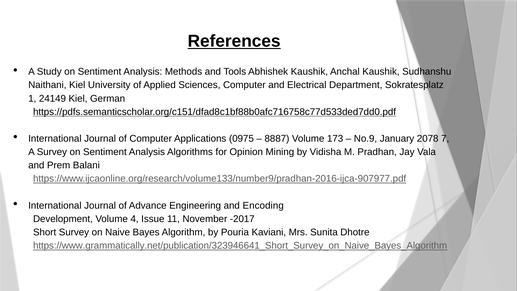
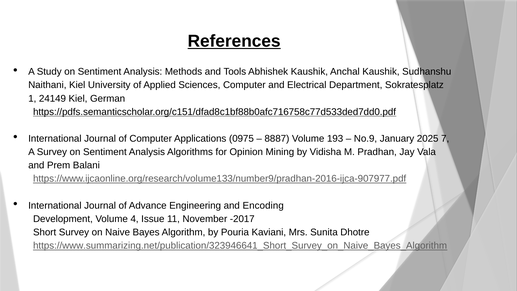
173: 173 -> 193
2078: 2078 -> 2025
https://www.grammatically.net/publication/323946641_Short_Survey_on_Naive_Bayes_Algorithm: https://www.grammatically.net/publication/323946641_Short_Survey_on_Naive_Bayes_Algorithm -> https://www.summarizing.net/publication/323946641_Short_Survey_on_Naive_Bayes_Algorithm
